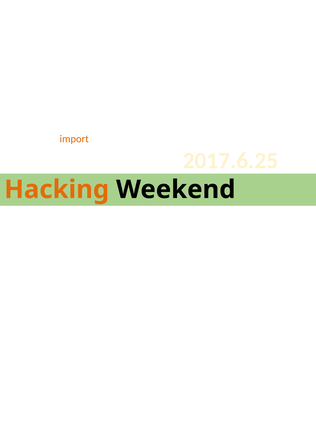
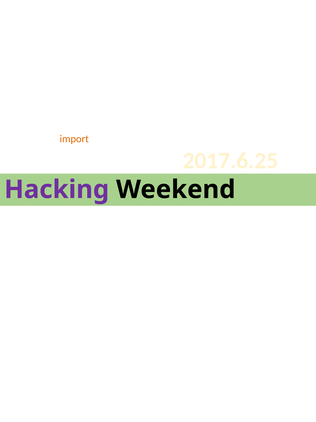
Hacking colour: orange -> purple
